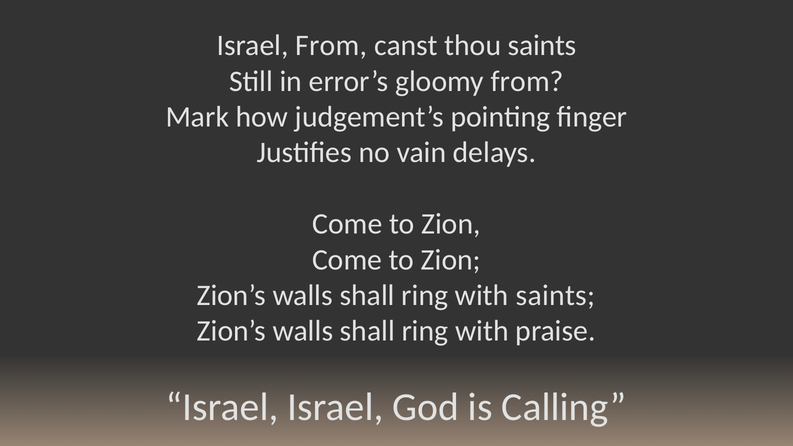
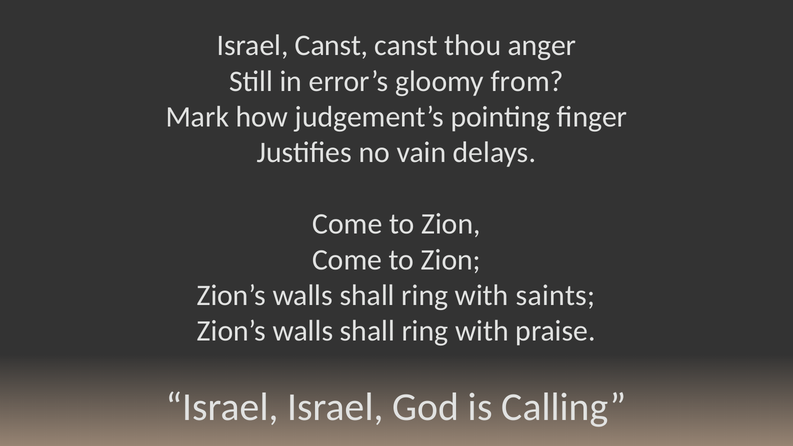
Israel From: From -> Canst
thou saints: saints -> anger
